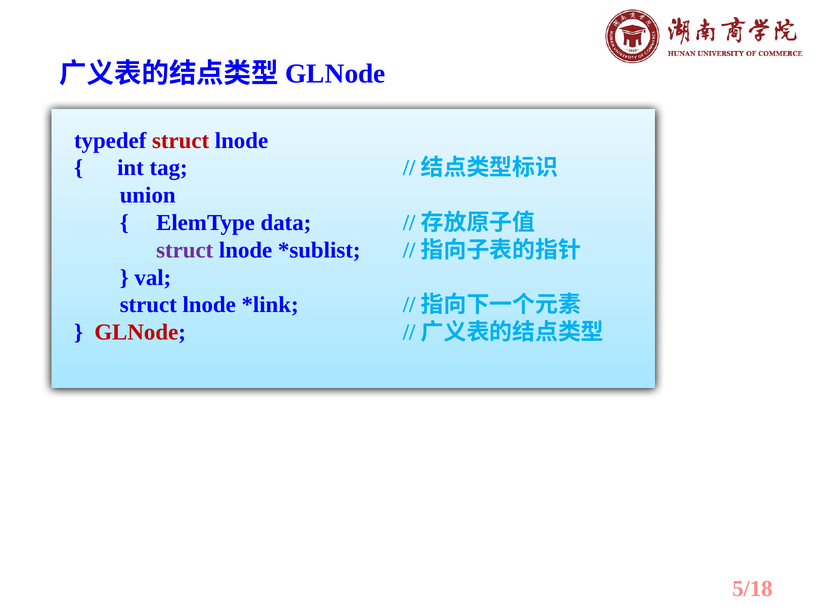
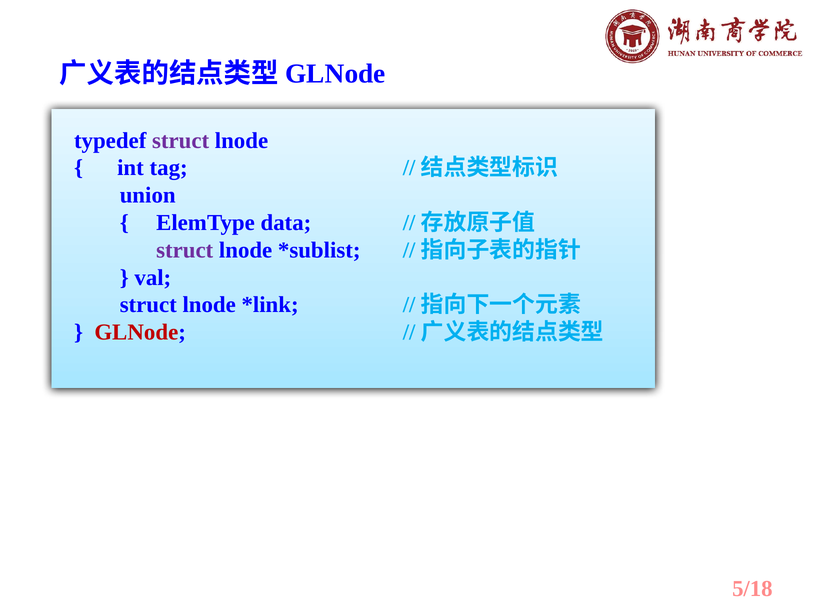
struct at (181, 141) colour: red -> purple
